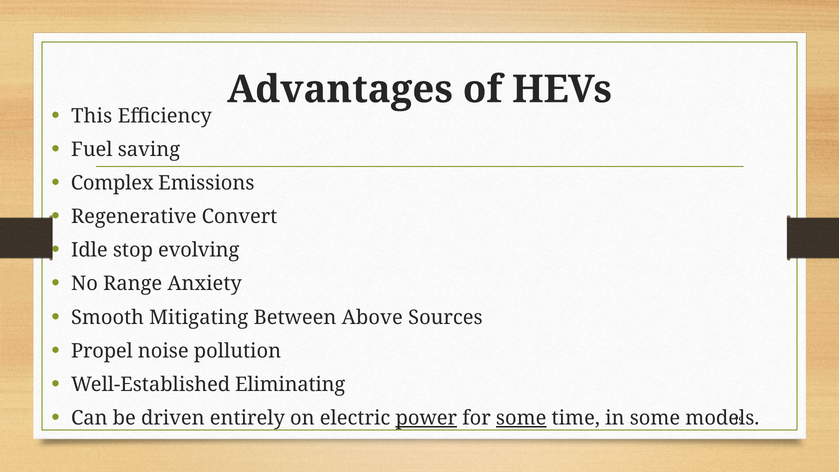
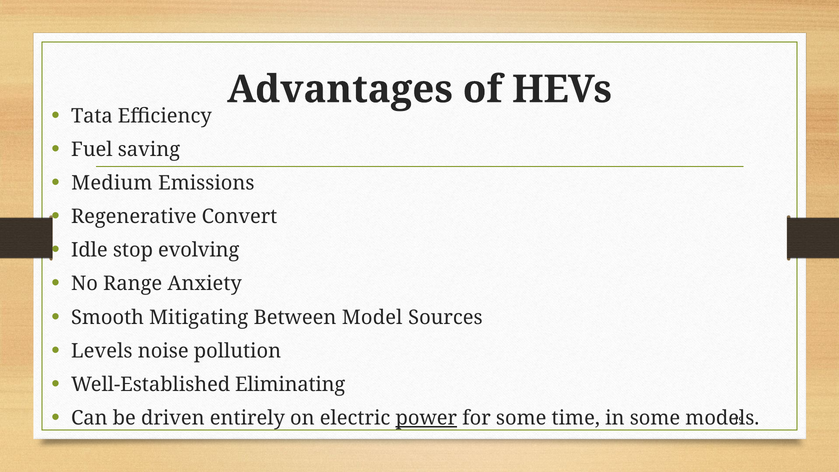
This: This -> Tata
Complex: Complex -> Medium
Above: Above -> Model
Propel: Propel -> Levels
some at (521, 418) underline: present -> none
